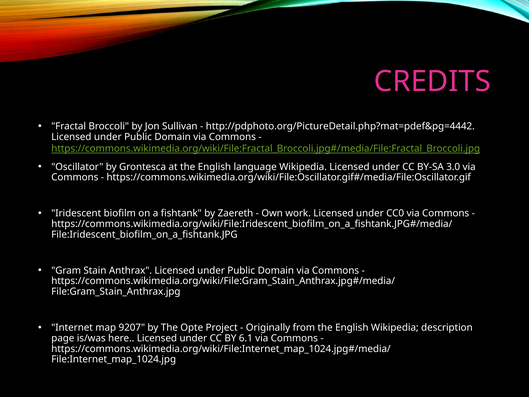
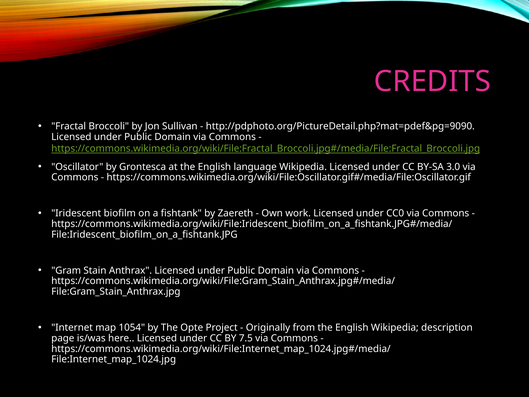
http://pdphoto.org/PictureDetail.php?mat=pdef&pg=4442: http://pdphoto.org/PictureDetail.php?mat=pdef&pg=4442 -> http://pdphoto.org/PictureDetail.php?mat=pdef&pg=9090
9207: 9207 -> 1054
6.1: 6.1 -> 7.5
